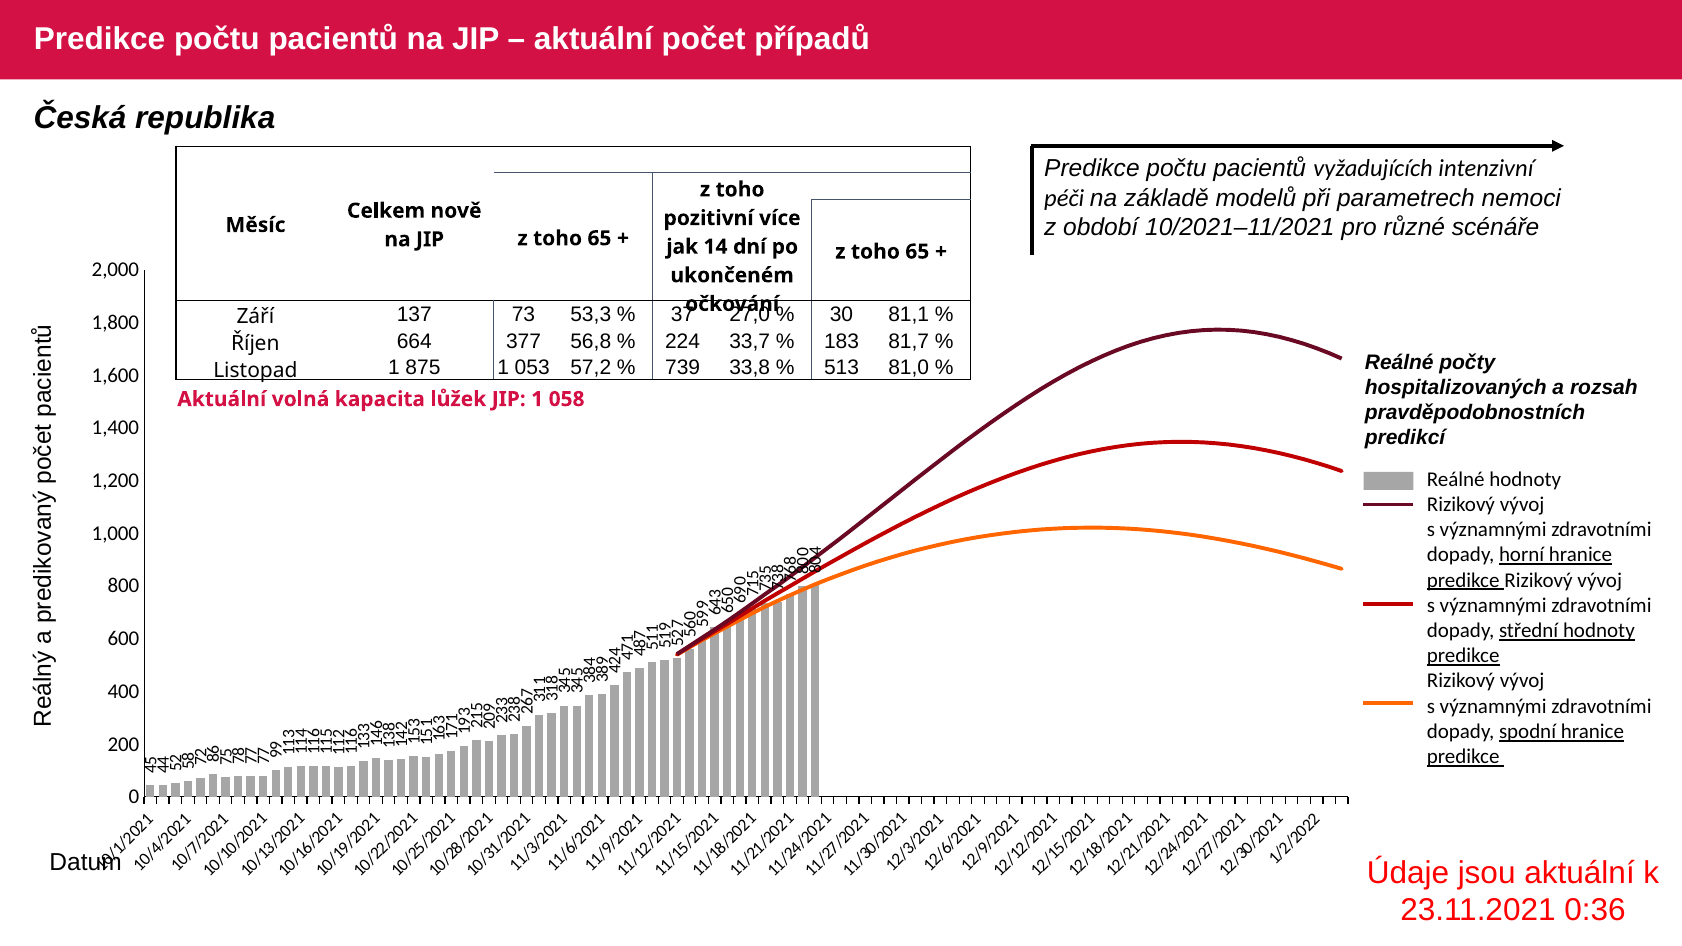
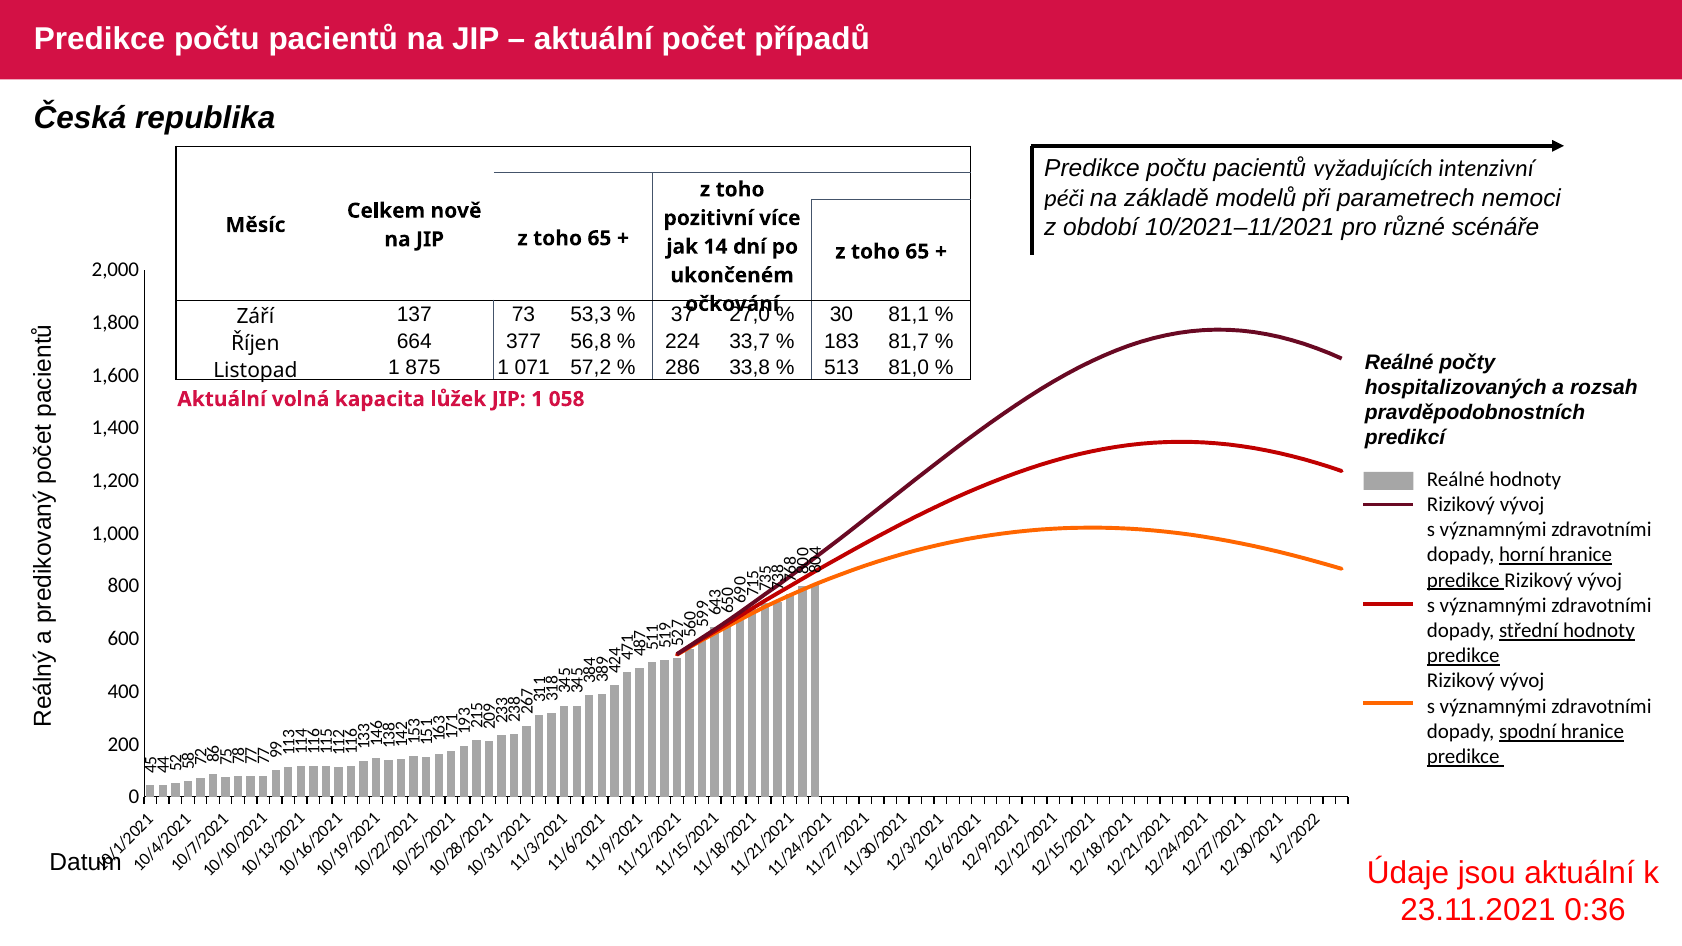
053: 053 -> 071
739: 739 -> 286
